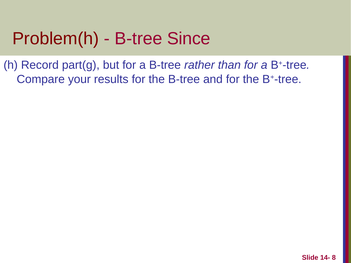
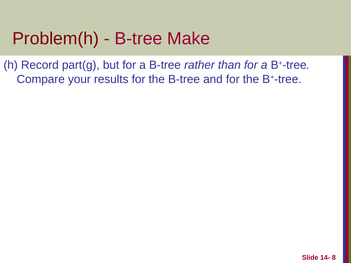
Since: Since -> Make
